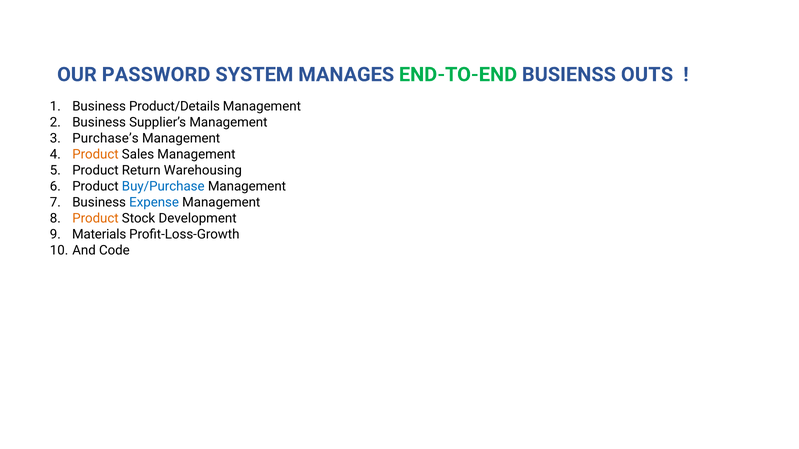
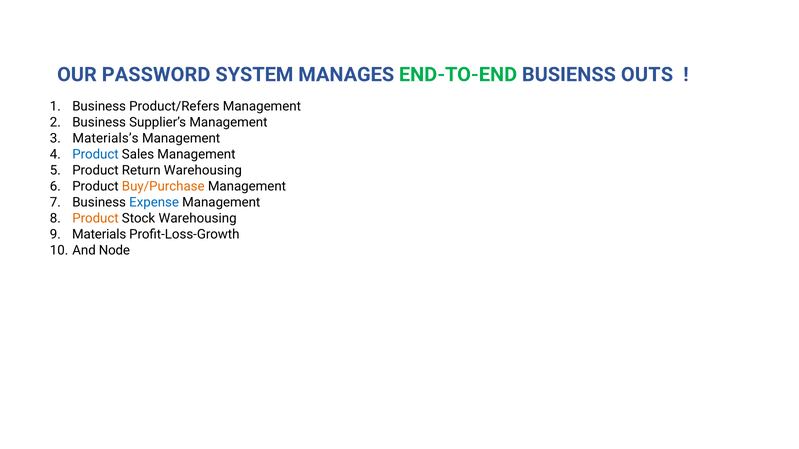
Product/Details: Product/Details -> Product/Refers
Purchase’s: Purchase’s -> Materials’s
Product at (95, 155) colour: orange -> blue
Buy/Purchase colour: blue -> orange
Stock Development: Development -> Warehousing
Code: Code -> Node
